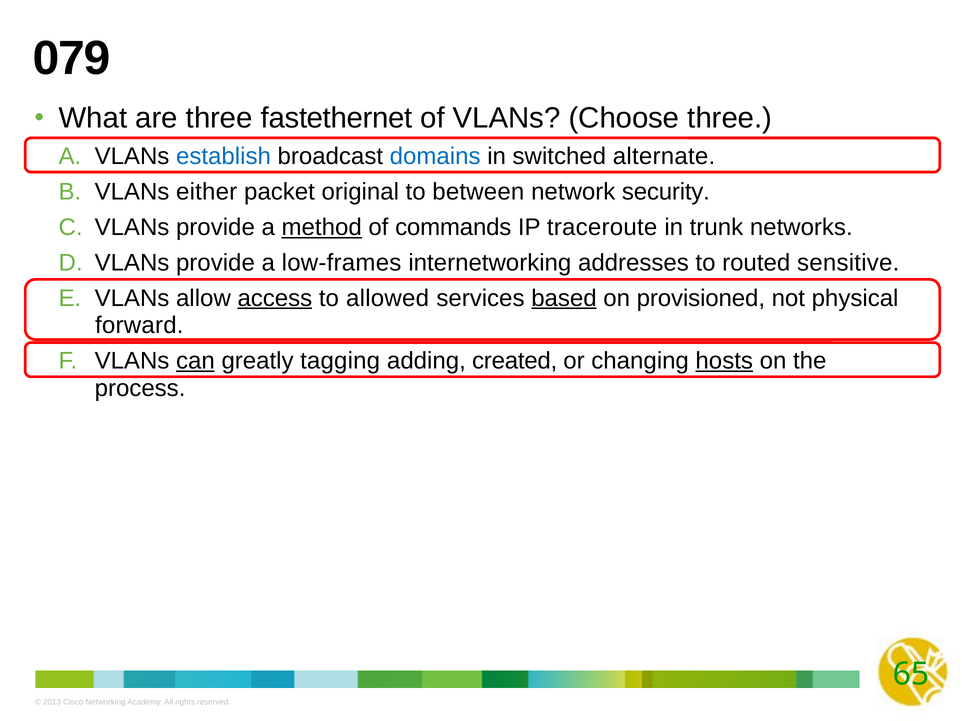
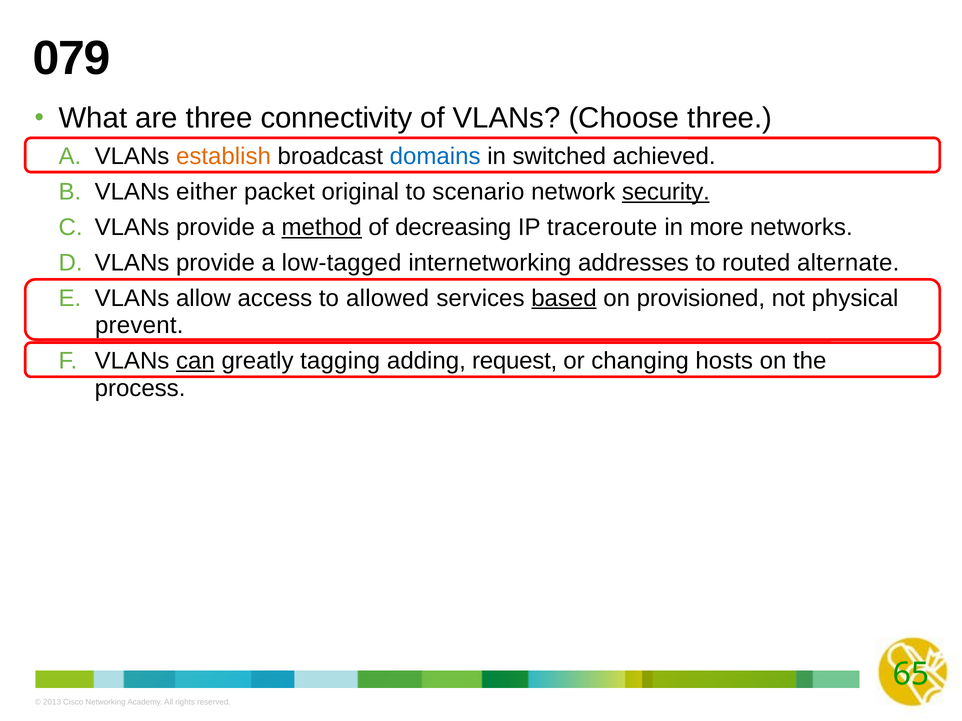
fastethernet: fastethernet -> connectivity
establish colour: blue -> orange
alternate: alternate -> achieved
between: between -> scenario
security underline: none -> present
commands: commands -> decreasing
trunk: trunk -> more
low-frames: low-frames -> low-tagged
sensitive: sensitive -> alternate
access underline: present -> none
forward: forward -> prevent
created: created -> request
hosts underline: present -> none
